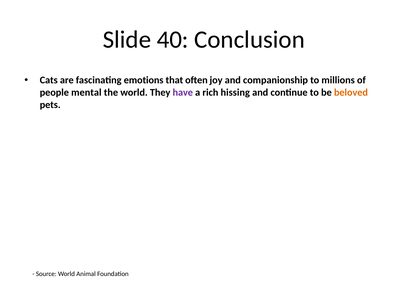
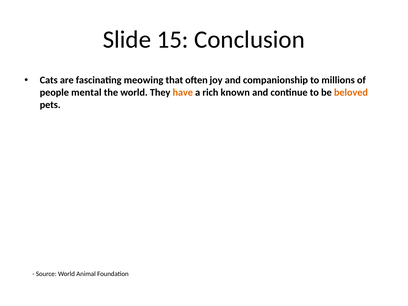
40: 40 -> 15
emotions: emotions -> meowing
have colour: purple -> orange
hissing: hissing -> known
